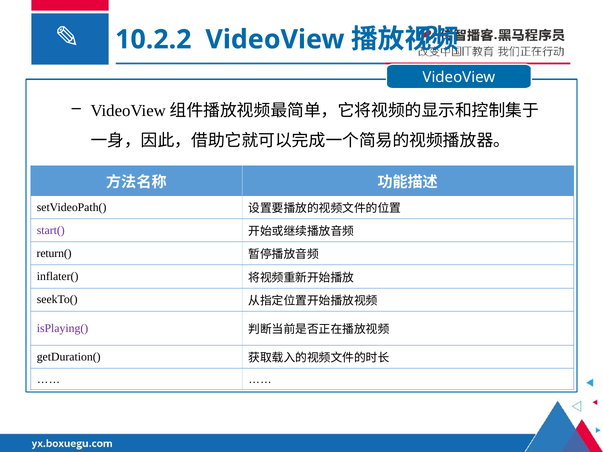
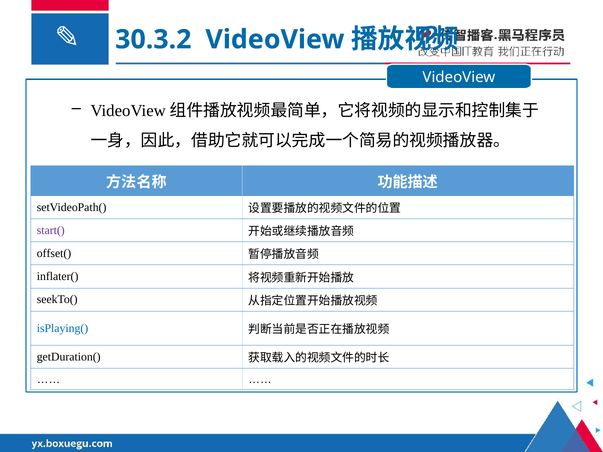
10.2.2: 10.2.2 -> 30.3.2
return(: return( -> offset(
isPlaying( colour: purple -> blue
